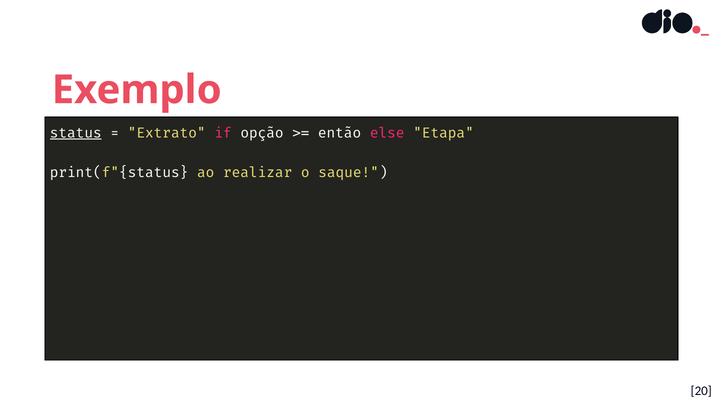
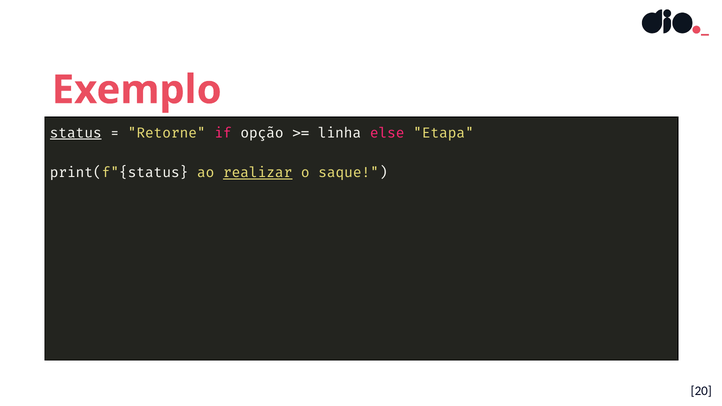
Extrato: Extrato -> Retorne
então: então -> linha
realizar underline: none -> present
